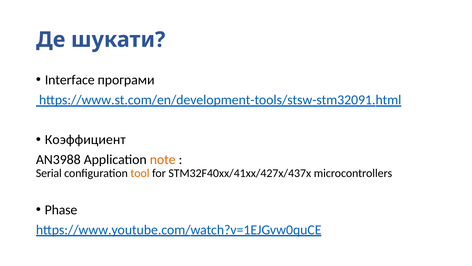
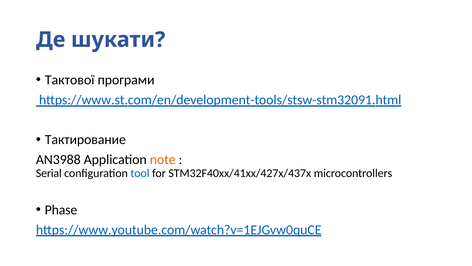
Interface: Interface -> Тактової
Коэффициент: Коэффициент -> Тактирование
tool colour: orange -> blue
